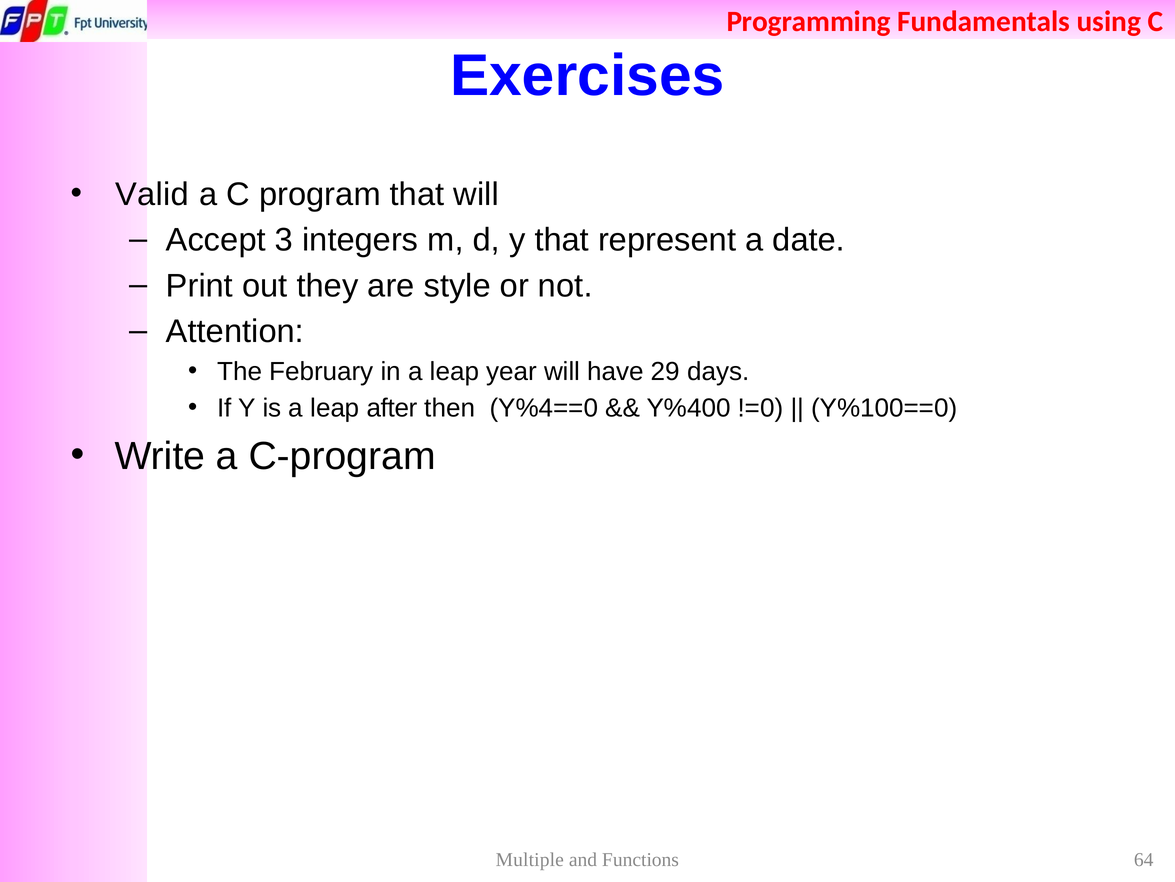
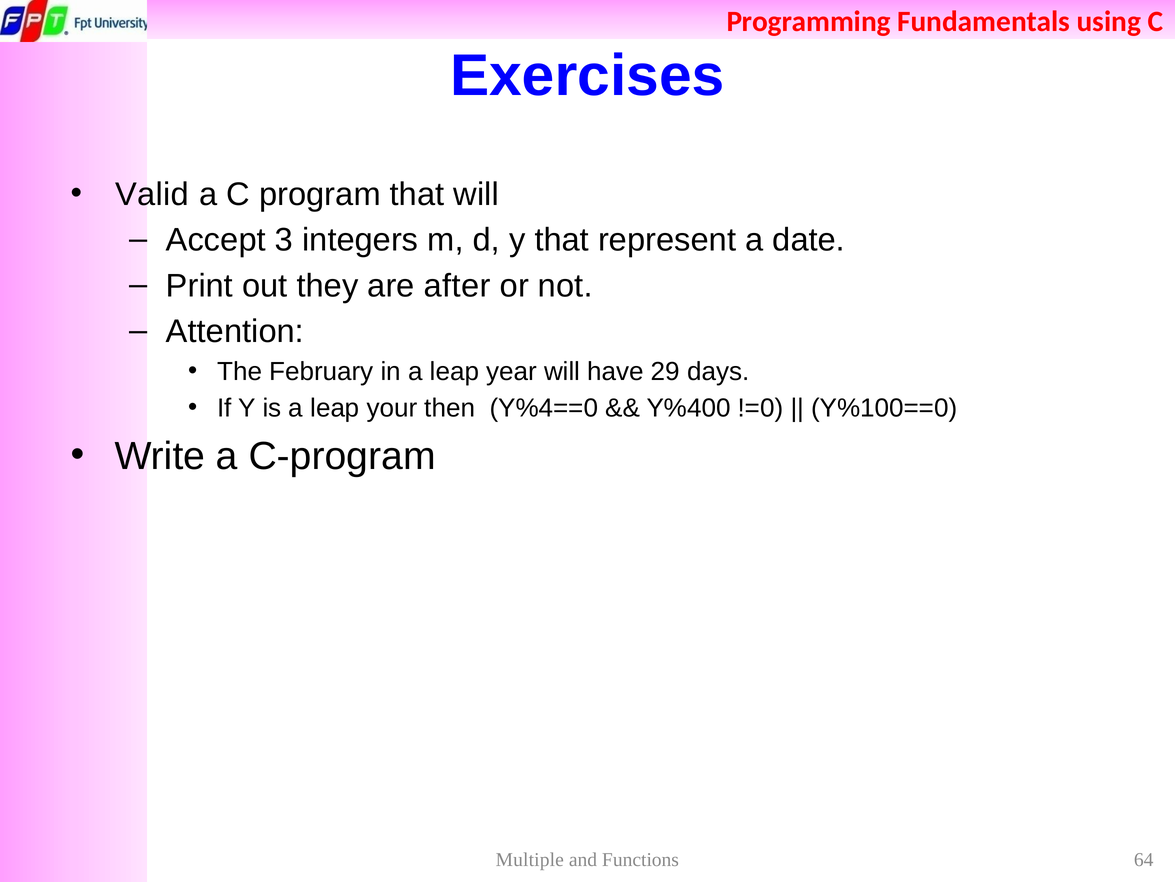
style: style -> after
after: after -> your
